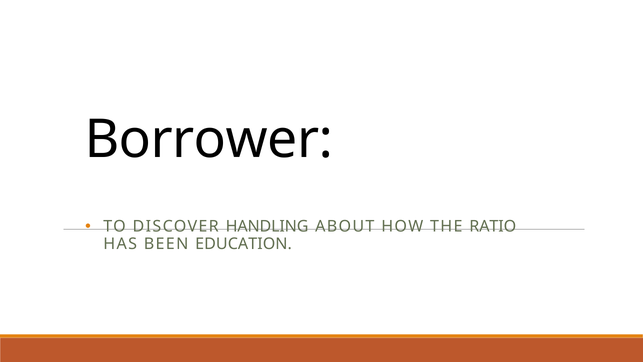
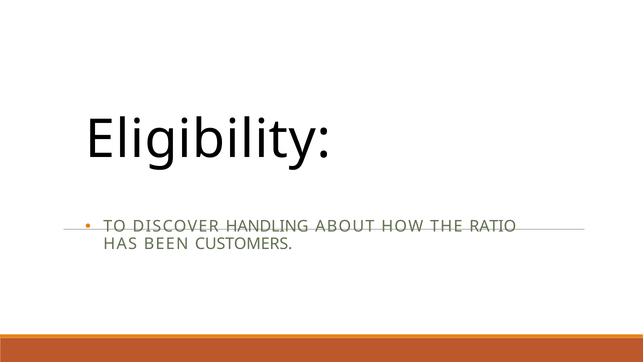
Borrower: Borrower -> Eligibility
EDUCATION: EDUCATION -> CUSTOMERS
